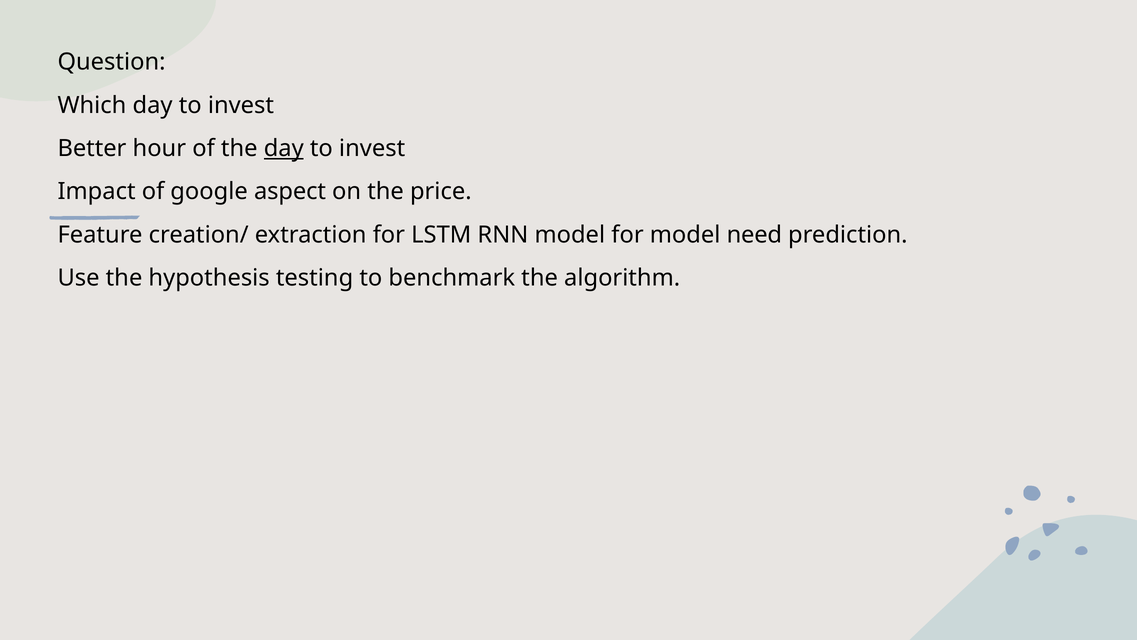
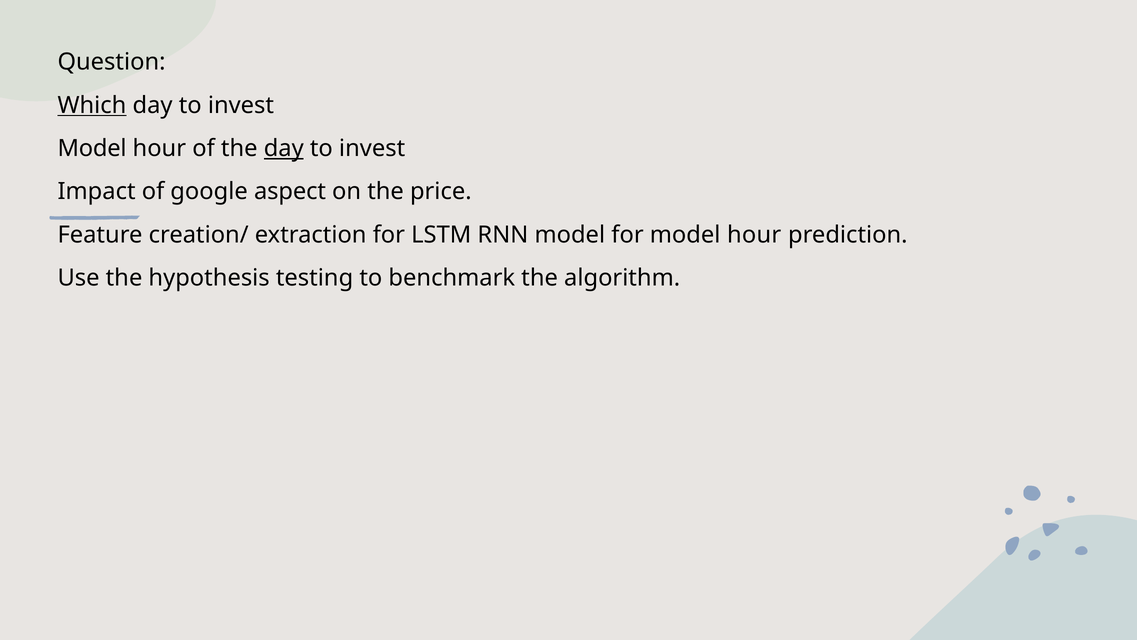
Which underline: none -> present
Better at (92, 148): Better -> Model
for model need: need -> hour
